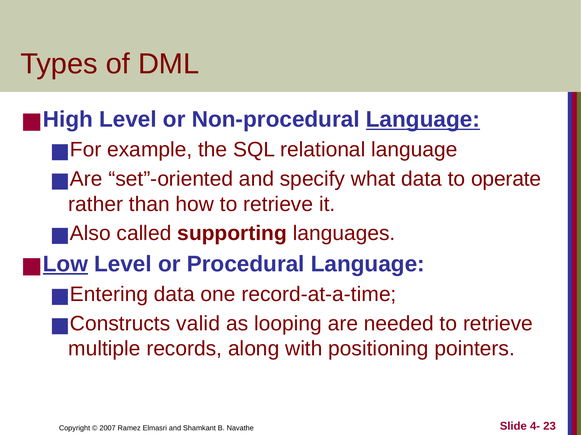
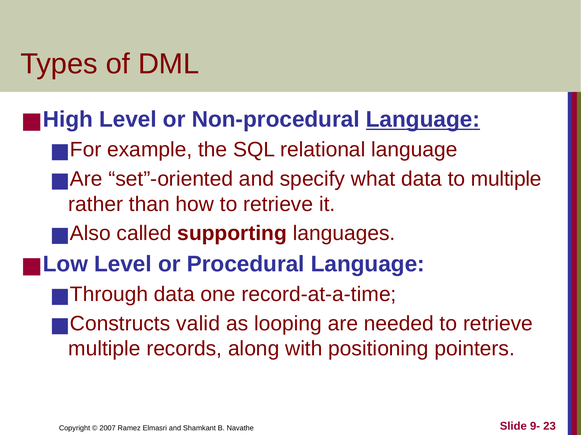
to operate: operate -> multiple
Low underline: present -> none
Entering: Entering -> Through
4-: 4- -> 9-
